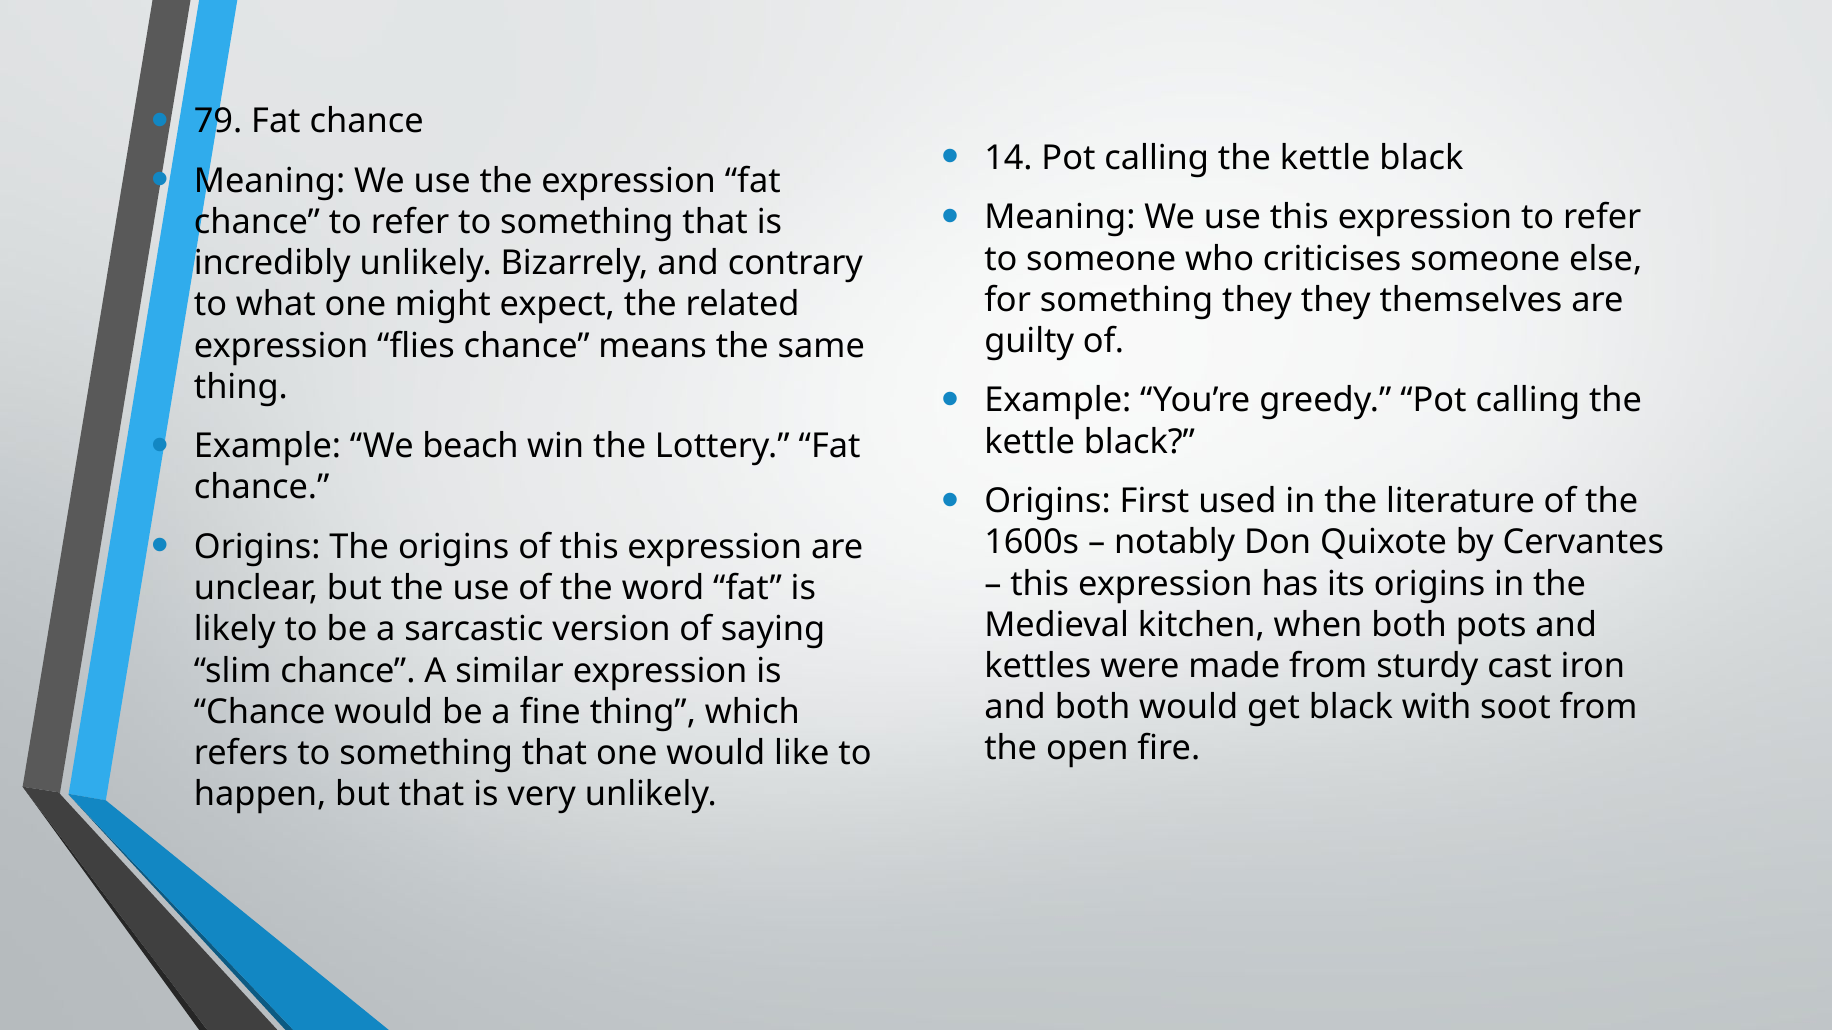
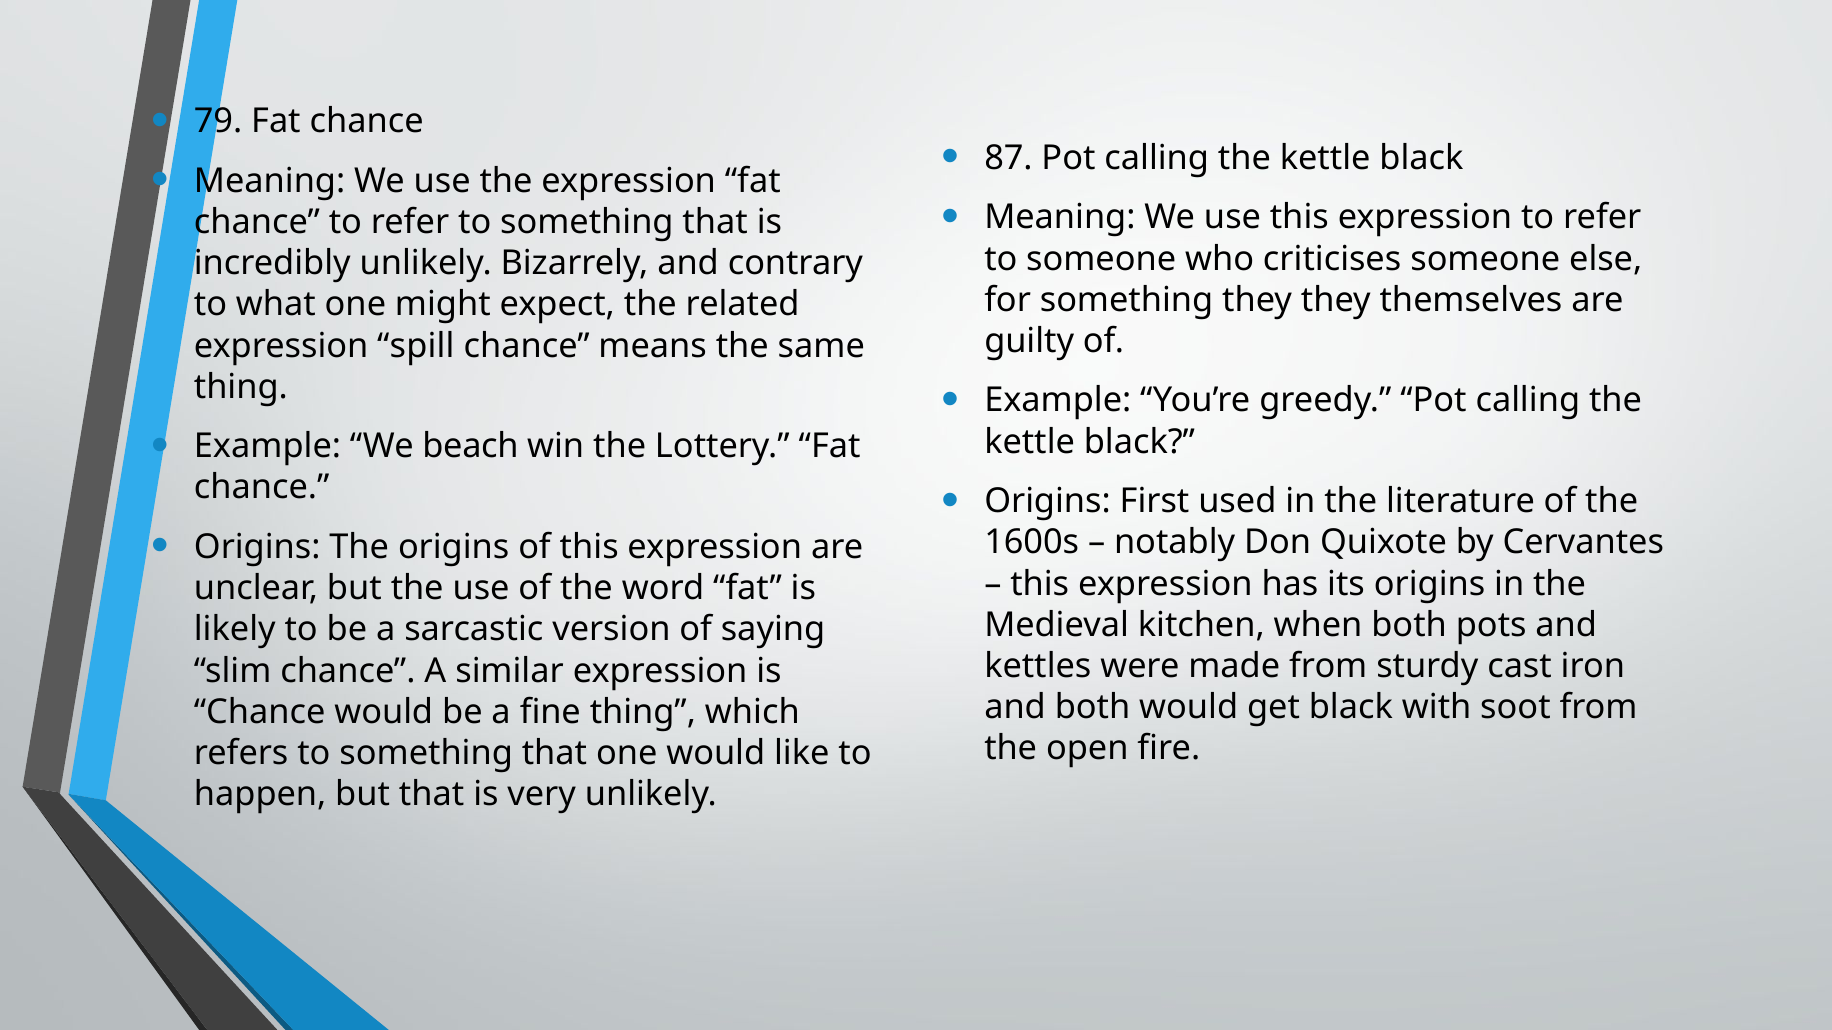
14: 14 -> 87
flies: flies -> spill
